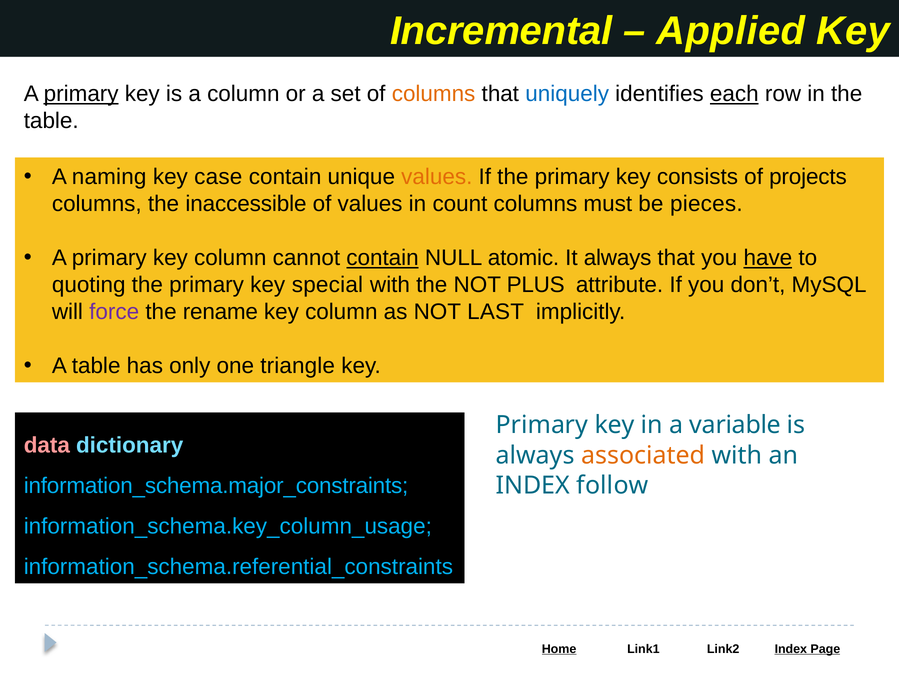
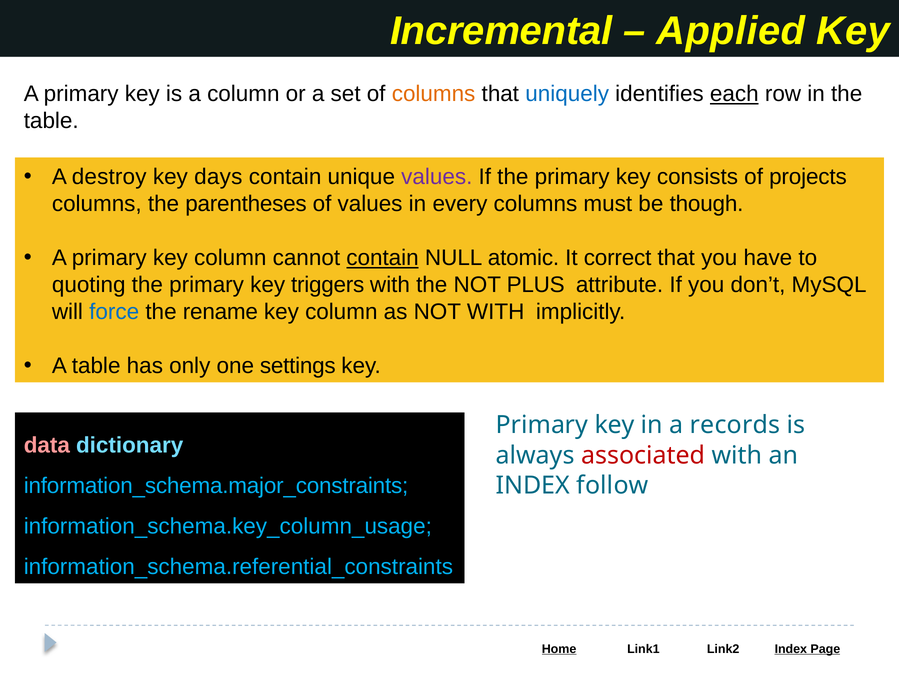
primary at (81, 94) underline: present -> none
naming: naming -> destroy
case: case -> days
values at (437, 177) colour: orange -> purple
inaccessible: inaccessible -> parentheses
count: count -> every
pieces: pieces -> though
It always: always -> correct
have underline: present -> none
special: special -> triggers
force colour: purple -> blue
NOT LAST: LAST -> WITH
triangle: triangle -> settings
variable: variable -> records
associated colour: orange -> red
